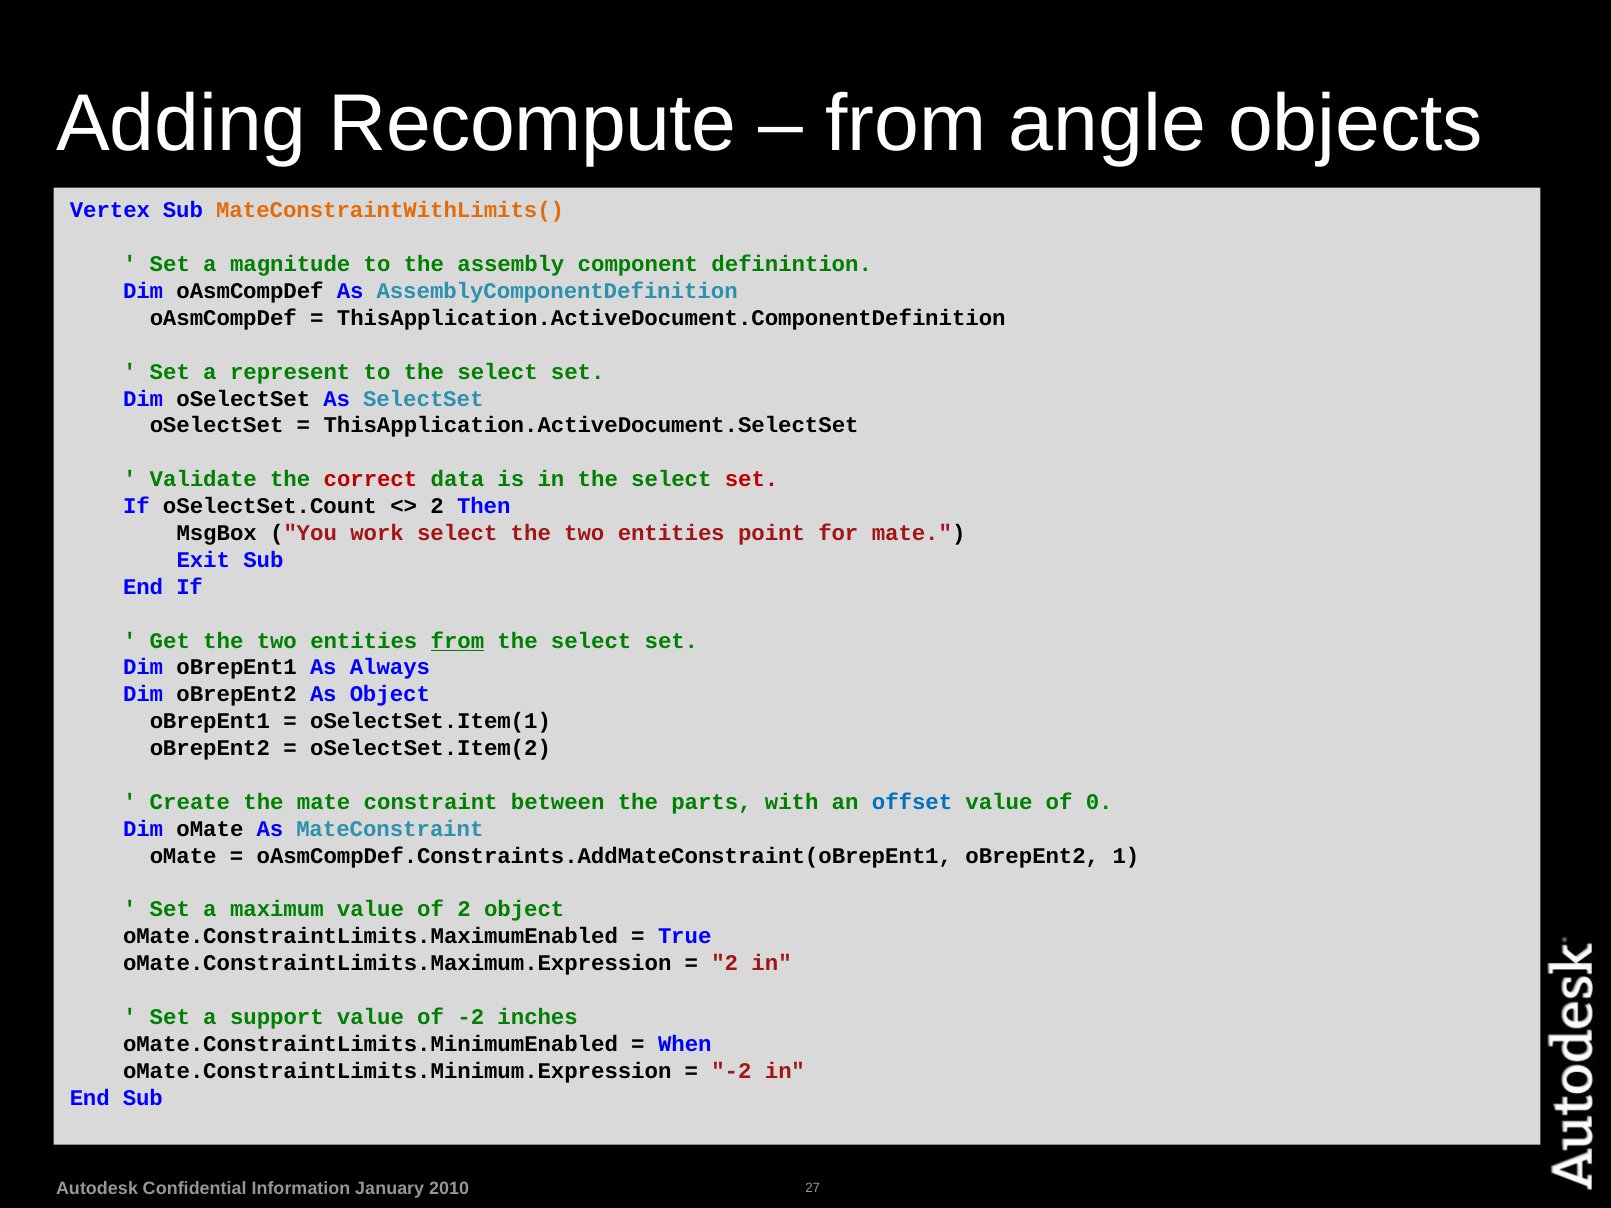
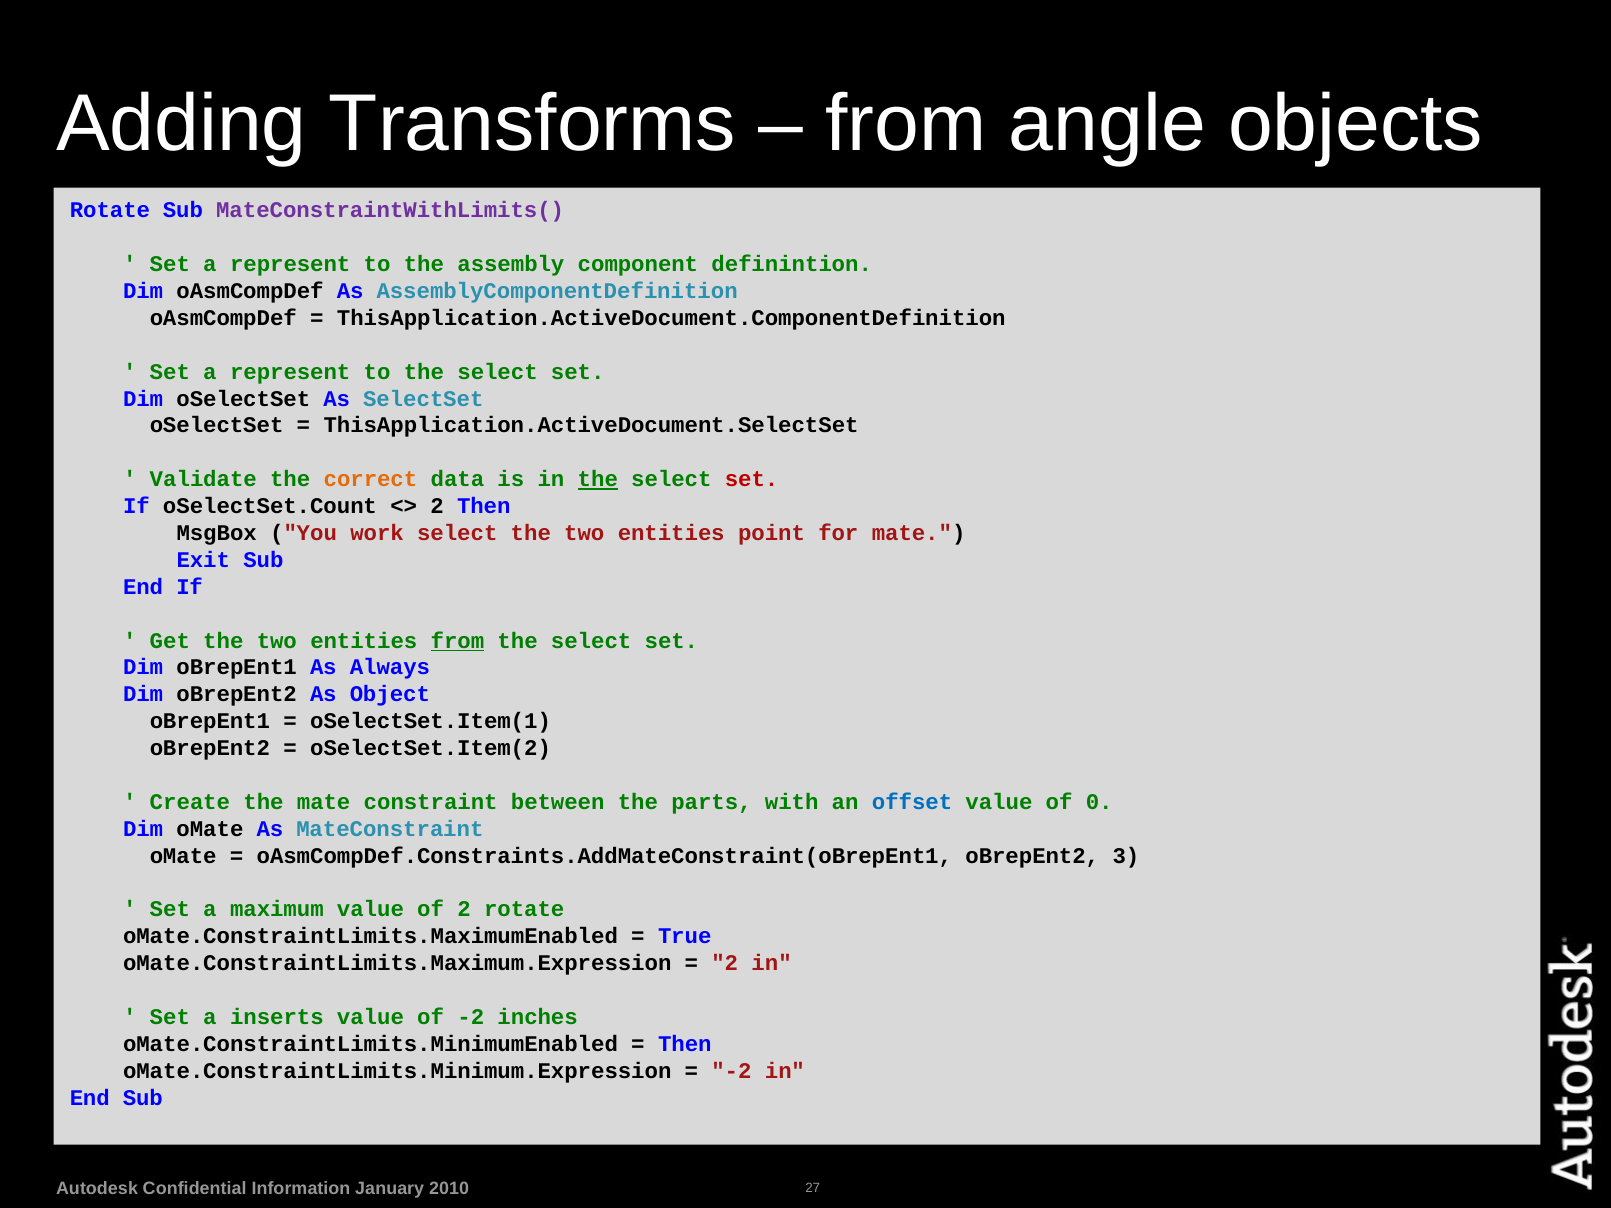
Recompute: Recompute -> Transforms
Vertex at (110, 211): Vertex -> Rotate
MateConstraintWithLimits( colour: orange -> purple
magnitude at (290, 264): magnitude -> represent
correct colour: red -> orange
the at (598, 479) underline: none -> present
1: 1 -> 3
2 object: object -> rotate
support: support -> inserts
When at (685, 1044): When -> Then
